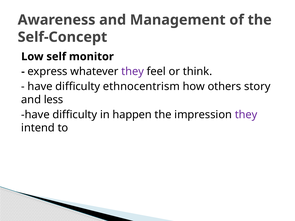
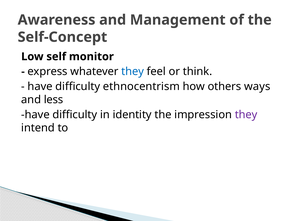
they at (133, 72) colour: purple -> blue
story: story -> ways
happen: happen -> identity
